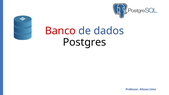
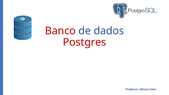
Postgres colour: black -> red
